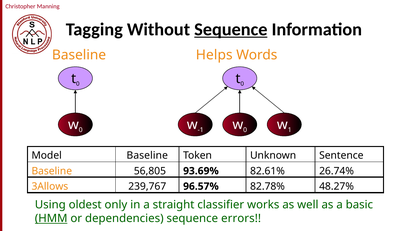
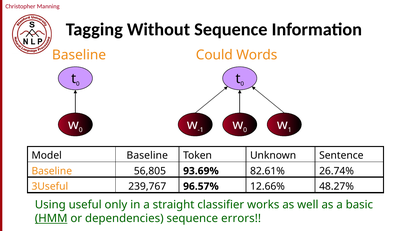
Sequence at (231, 29) underline: present -> none
Helps: Helps -> Could
3Allows: 3Allows -> 3Useful
82.78%: 82.78% -> 12.66%
oldest: oldest -> useful
